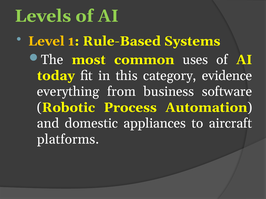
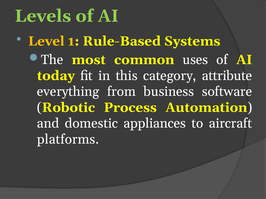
evidence: evidence -> attribute
